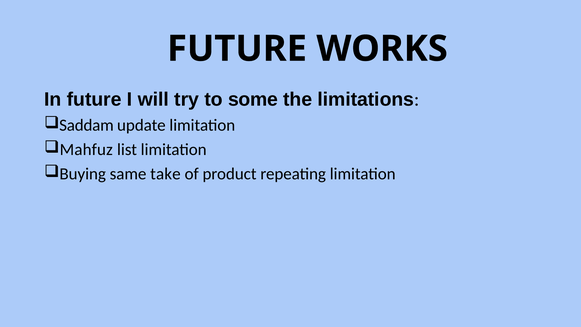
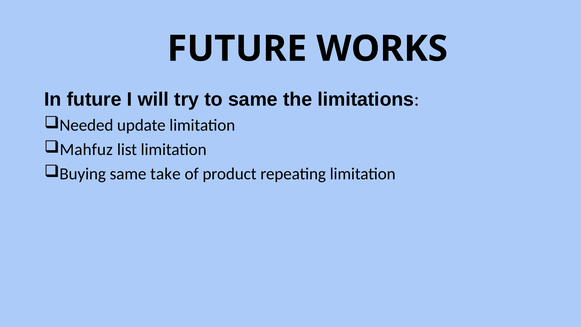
to some: some -> same
Saddam: Saddam -> Needed
